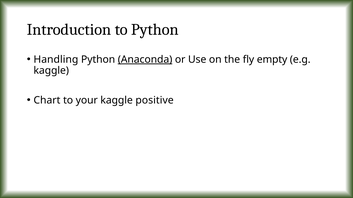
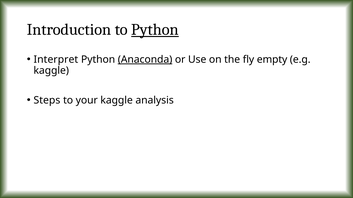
Python at (155, 30) underline: none -> present
Handling: Handling -> Interpret
Chart: Chart -> Steps
positive: positive -> analysis
